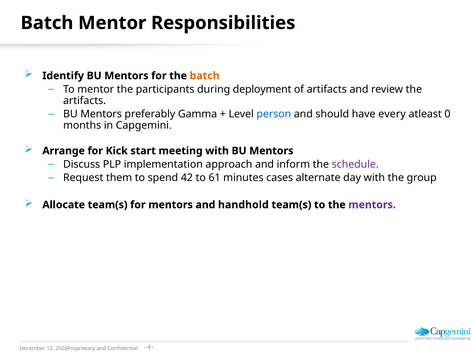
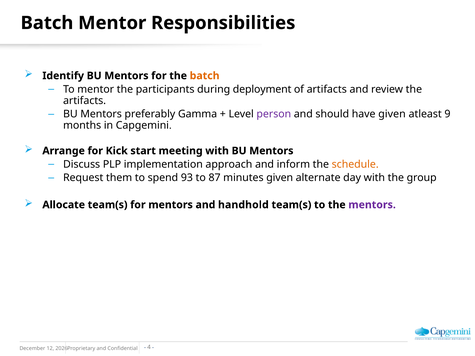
person colour: blue -> purple
have every: every -> given
0: 0 -> 9
schedule colour: purple -> orange
42: 42 -> 93
61: 61 -> 87
minutes cases: cases -> given
